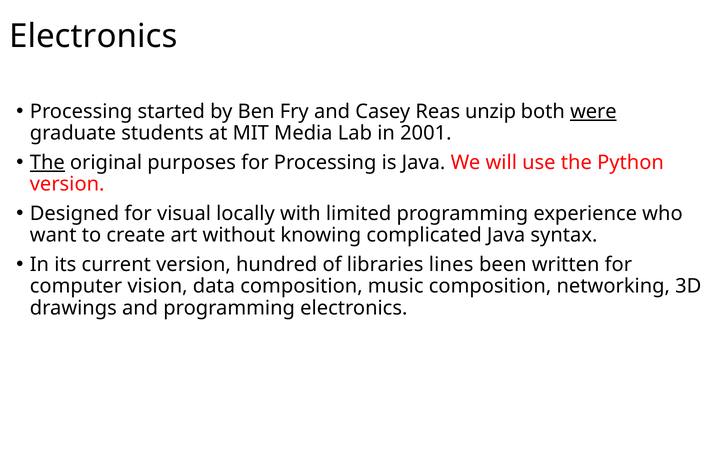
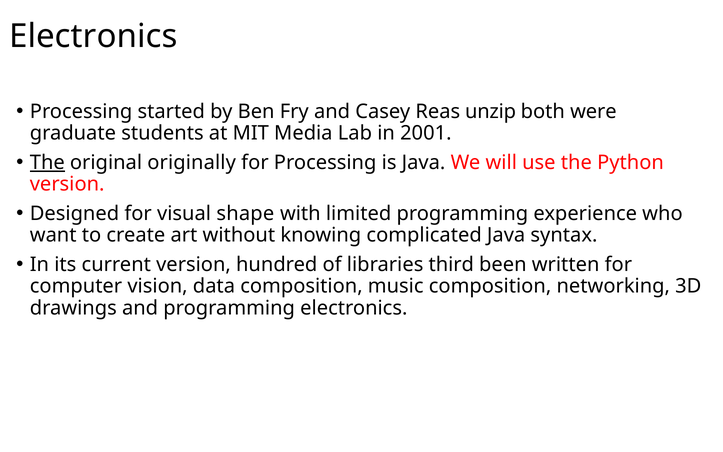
were underline: present -> none
purposes: purposes -> originally
locally: locally -> shape
lines: lines -> third
